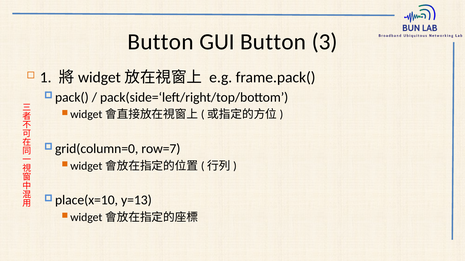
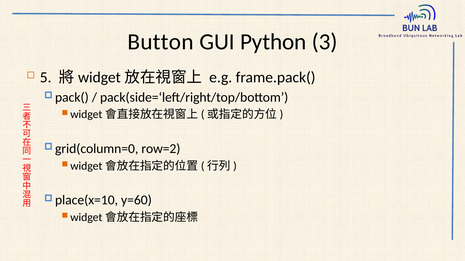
GUI Button: Button -> Python
1: 1 -> 5
row=7: row=7 -> row=2
y=13: y=13 -> y=60
